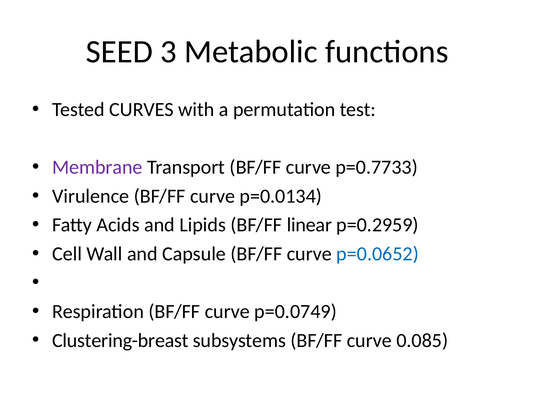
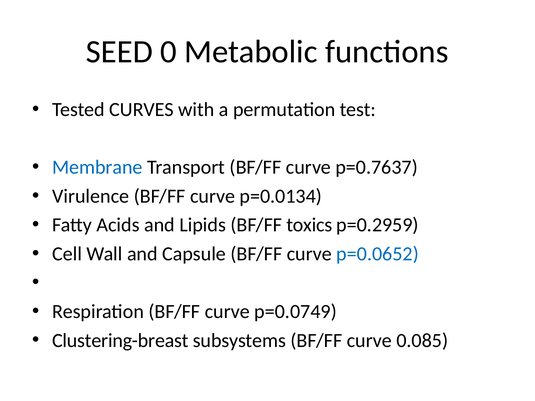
3: 3 -> 0
Membrane colour: purple -> blue
p=0.7733: p=0.7733 -> p=0.7637
linear: linear -> toxics
